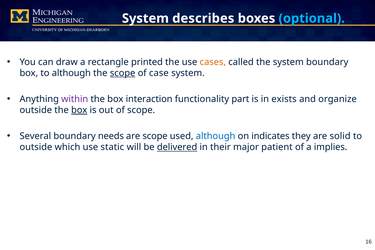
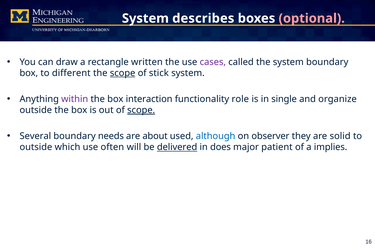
optional colour: light blue -> pink
printed: printed -> written
cases colour: orange -> purple
to although: although -> different
case: case -> stick
part: part -> role
exists: exists -> single
box at (79, 110) underline: present -> none
scope at (141, 110) underline: none -> present
are scope: scope -> about
indicates: indicates -> observer
static: static -> often
their: their -> does
